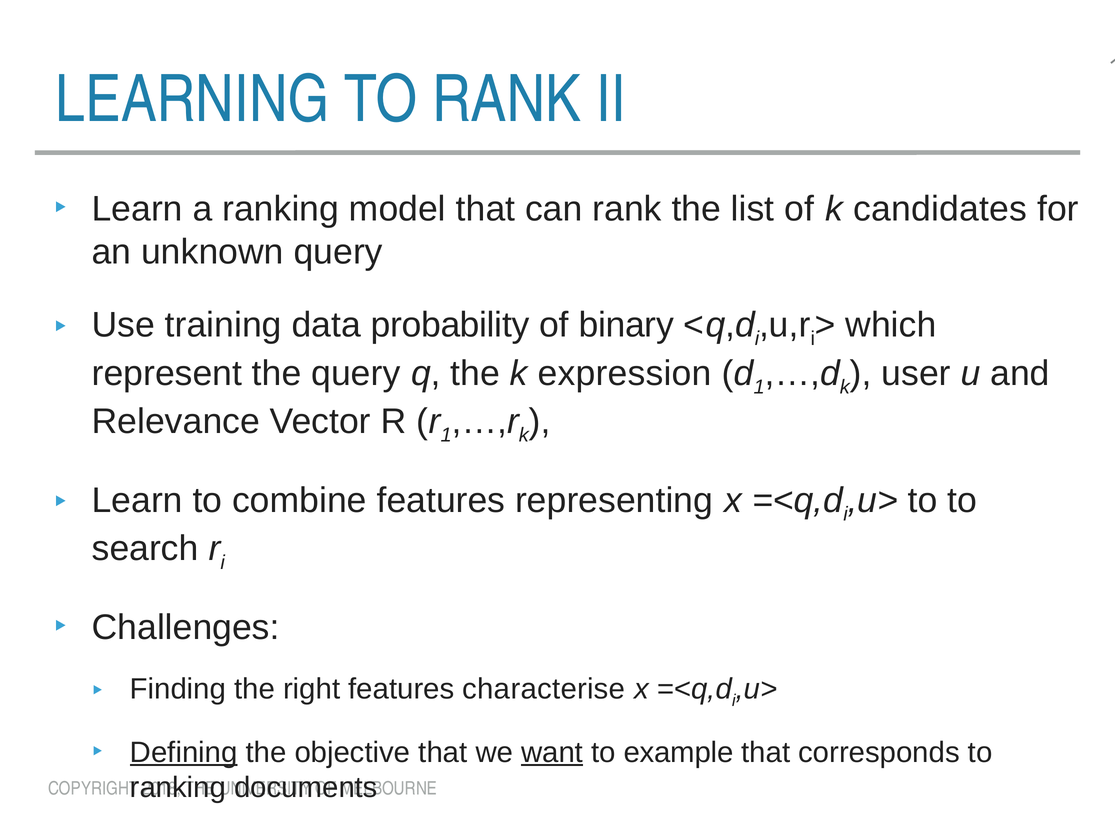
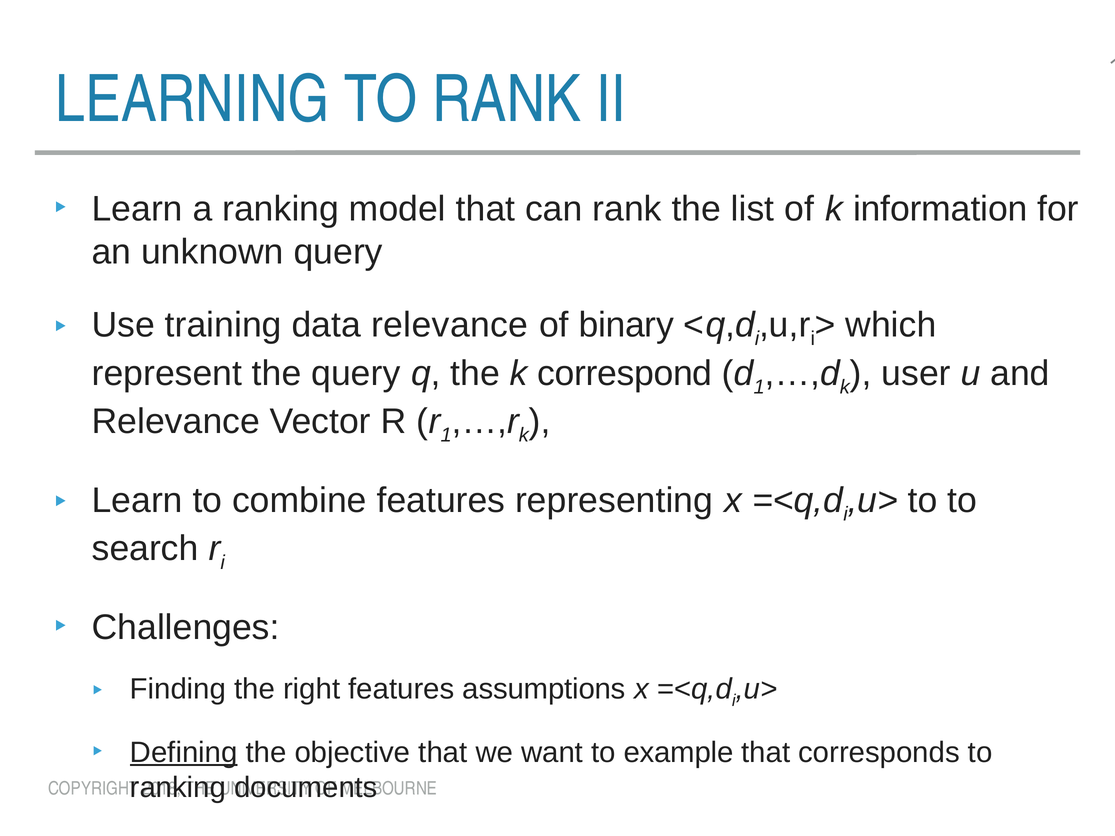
candidates: candidates -> information
data probability: probability -> relevance
expression: expression -> correspond
characterise: characterise -> assumptions
want underline: present -> none
